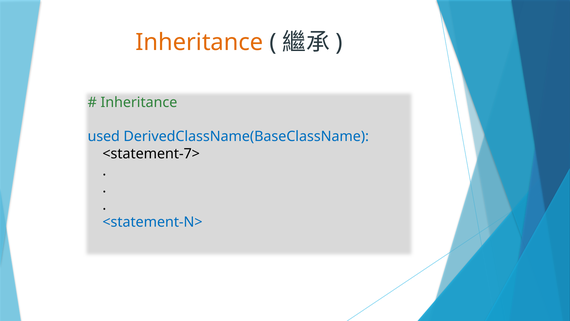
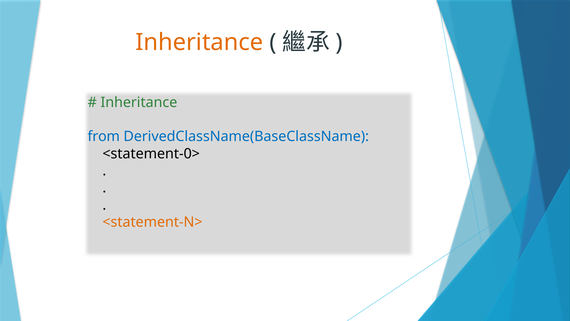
used: used -> from
<statement-7>: <statement-7> -> <statement-0>
<statement-N> colour: blue -> orange
